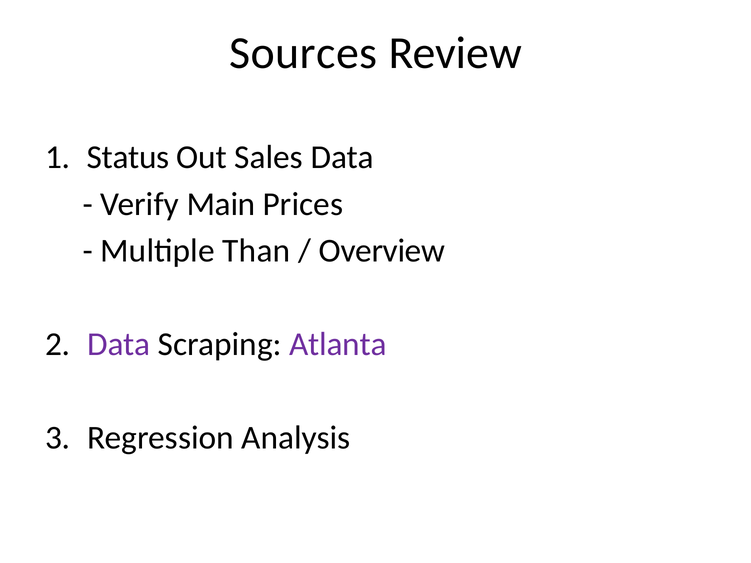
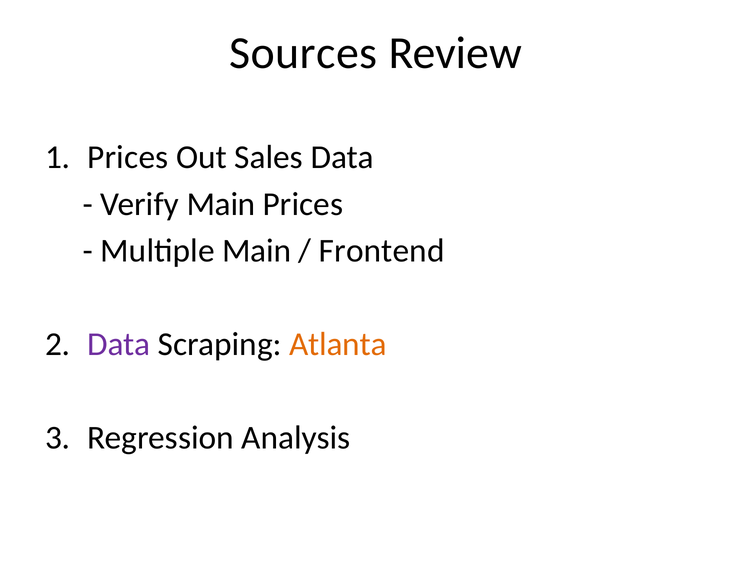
Status at (128, 158): Status -> Prices
Multiple Than: Than -> Main
Overview: Overview -> Frontend
Atlanta colour: purple -> orange
